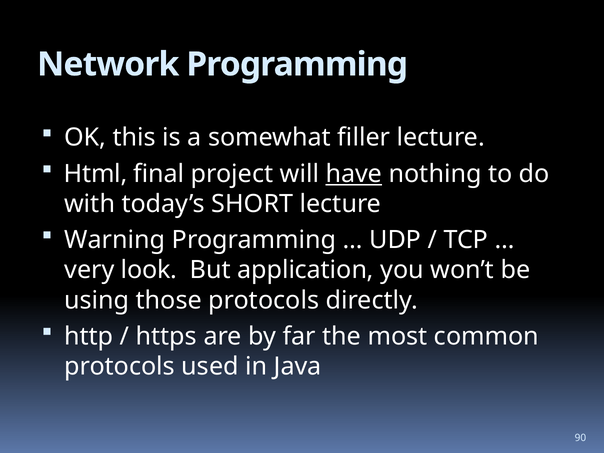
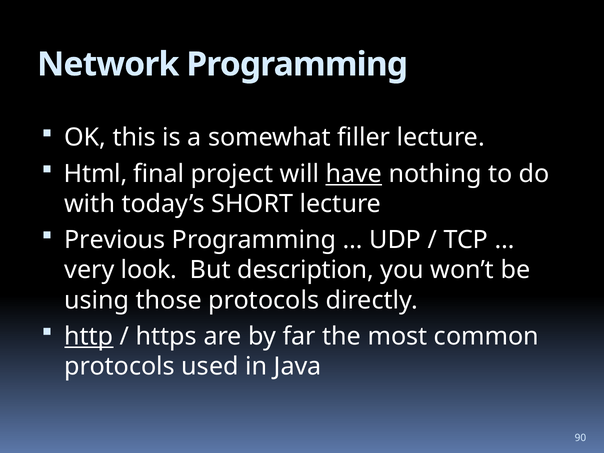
Warning: Warning -> Previous
application: application -> description
http underline: none -> present
